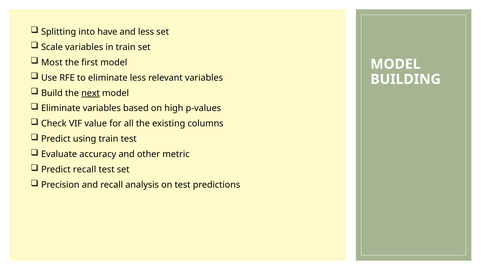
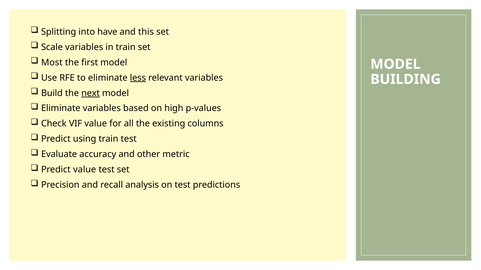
and less: less -> this
less at (138, 78) underline: none -> present
Predict recall: recall -> value
